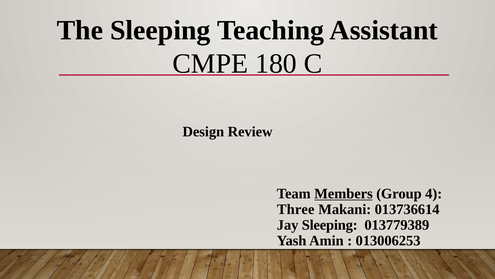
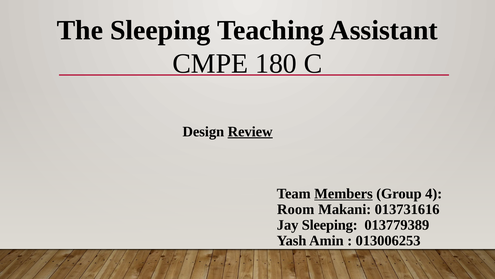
Review underline: none -> present
Three: Three -> Room
013736614: 013736614 -> 013731616
